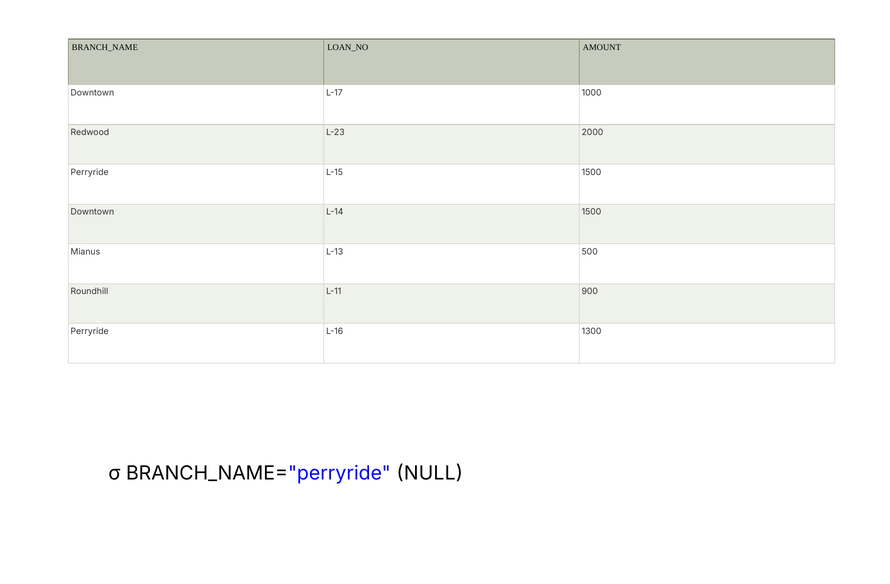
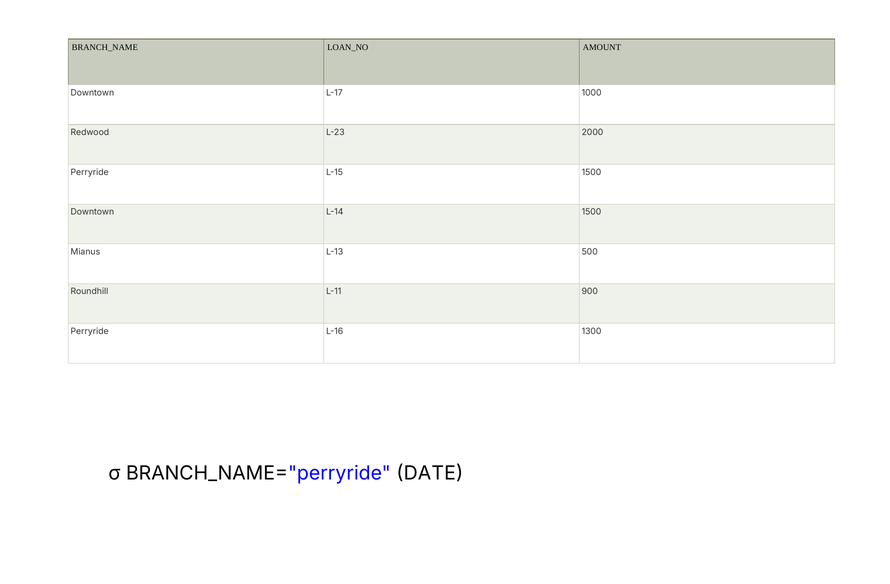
NULL: NULL -> DATE
